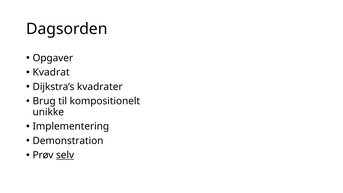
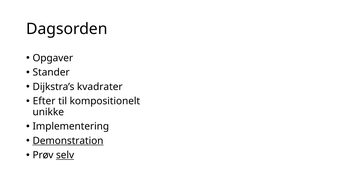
Kvadrat: Kvadrat -> Stander
Brug: Brug -> Efter
Demonstration underline: none -> present
